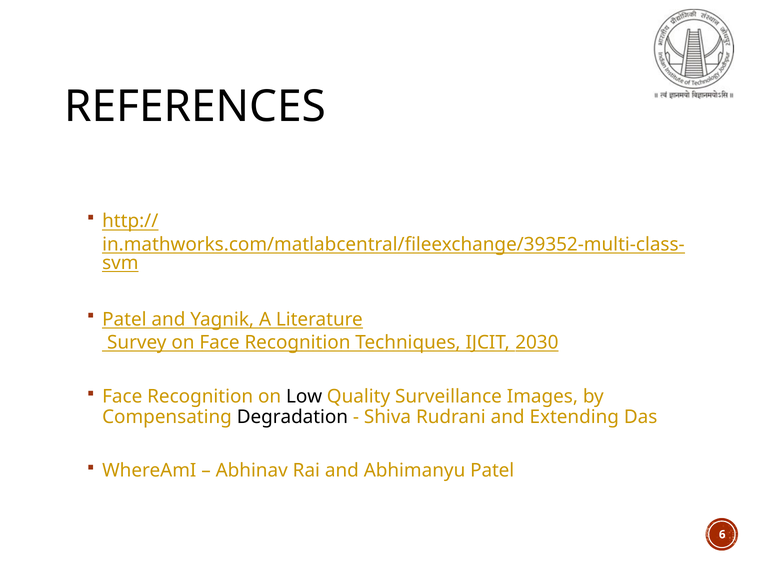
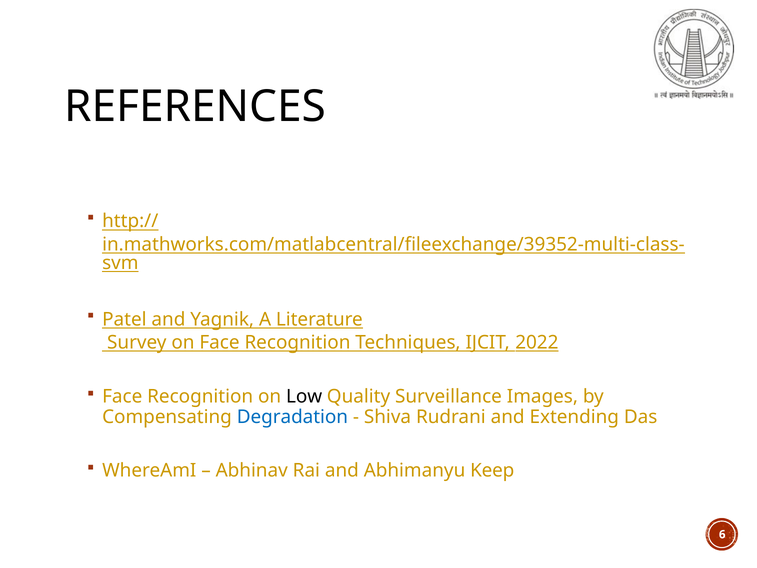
2030: 2030 -> 2022
Degradation colour: black -> blue
Abhimanyu Patel: Patel -> Keep
